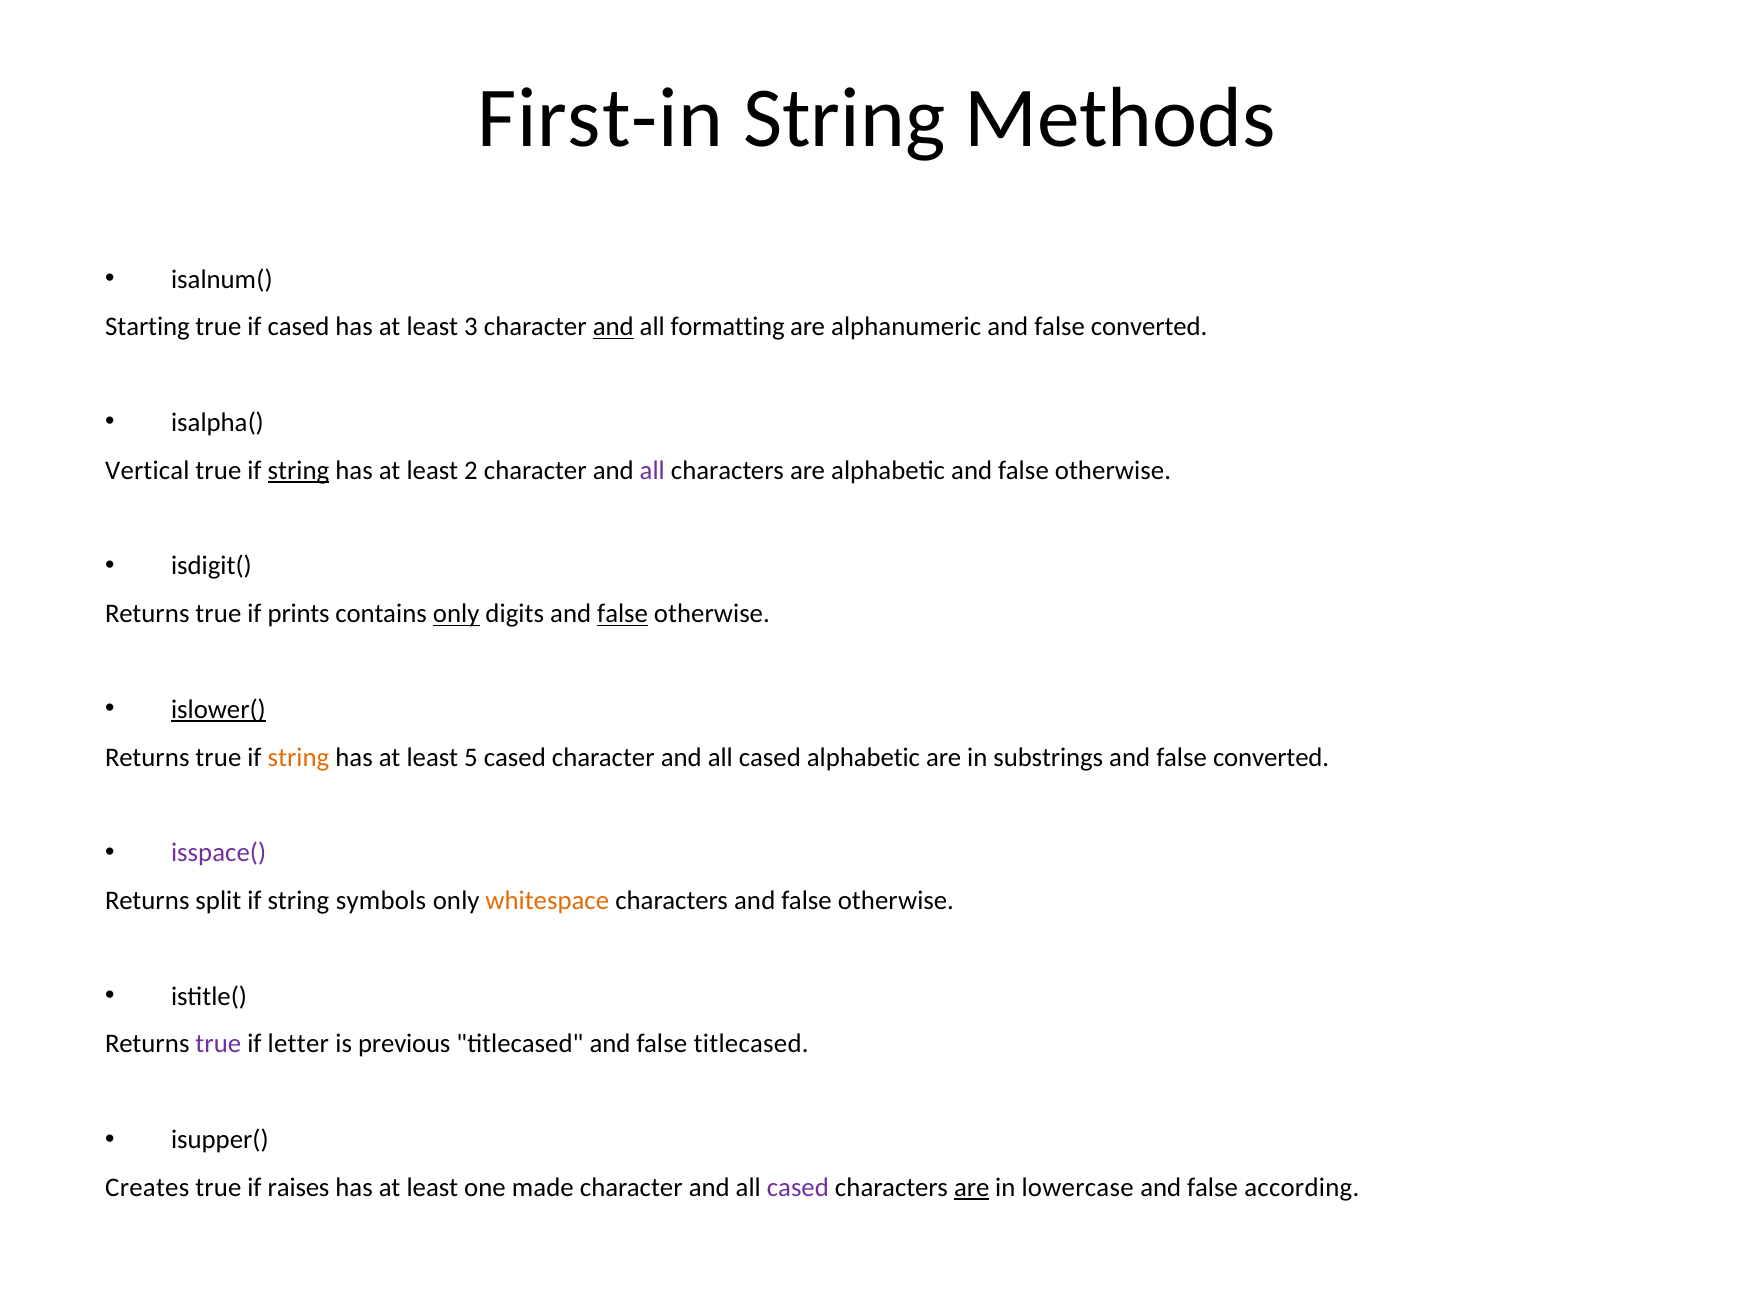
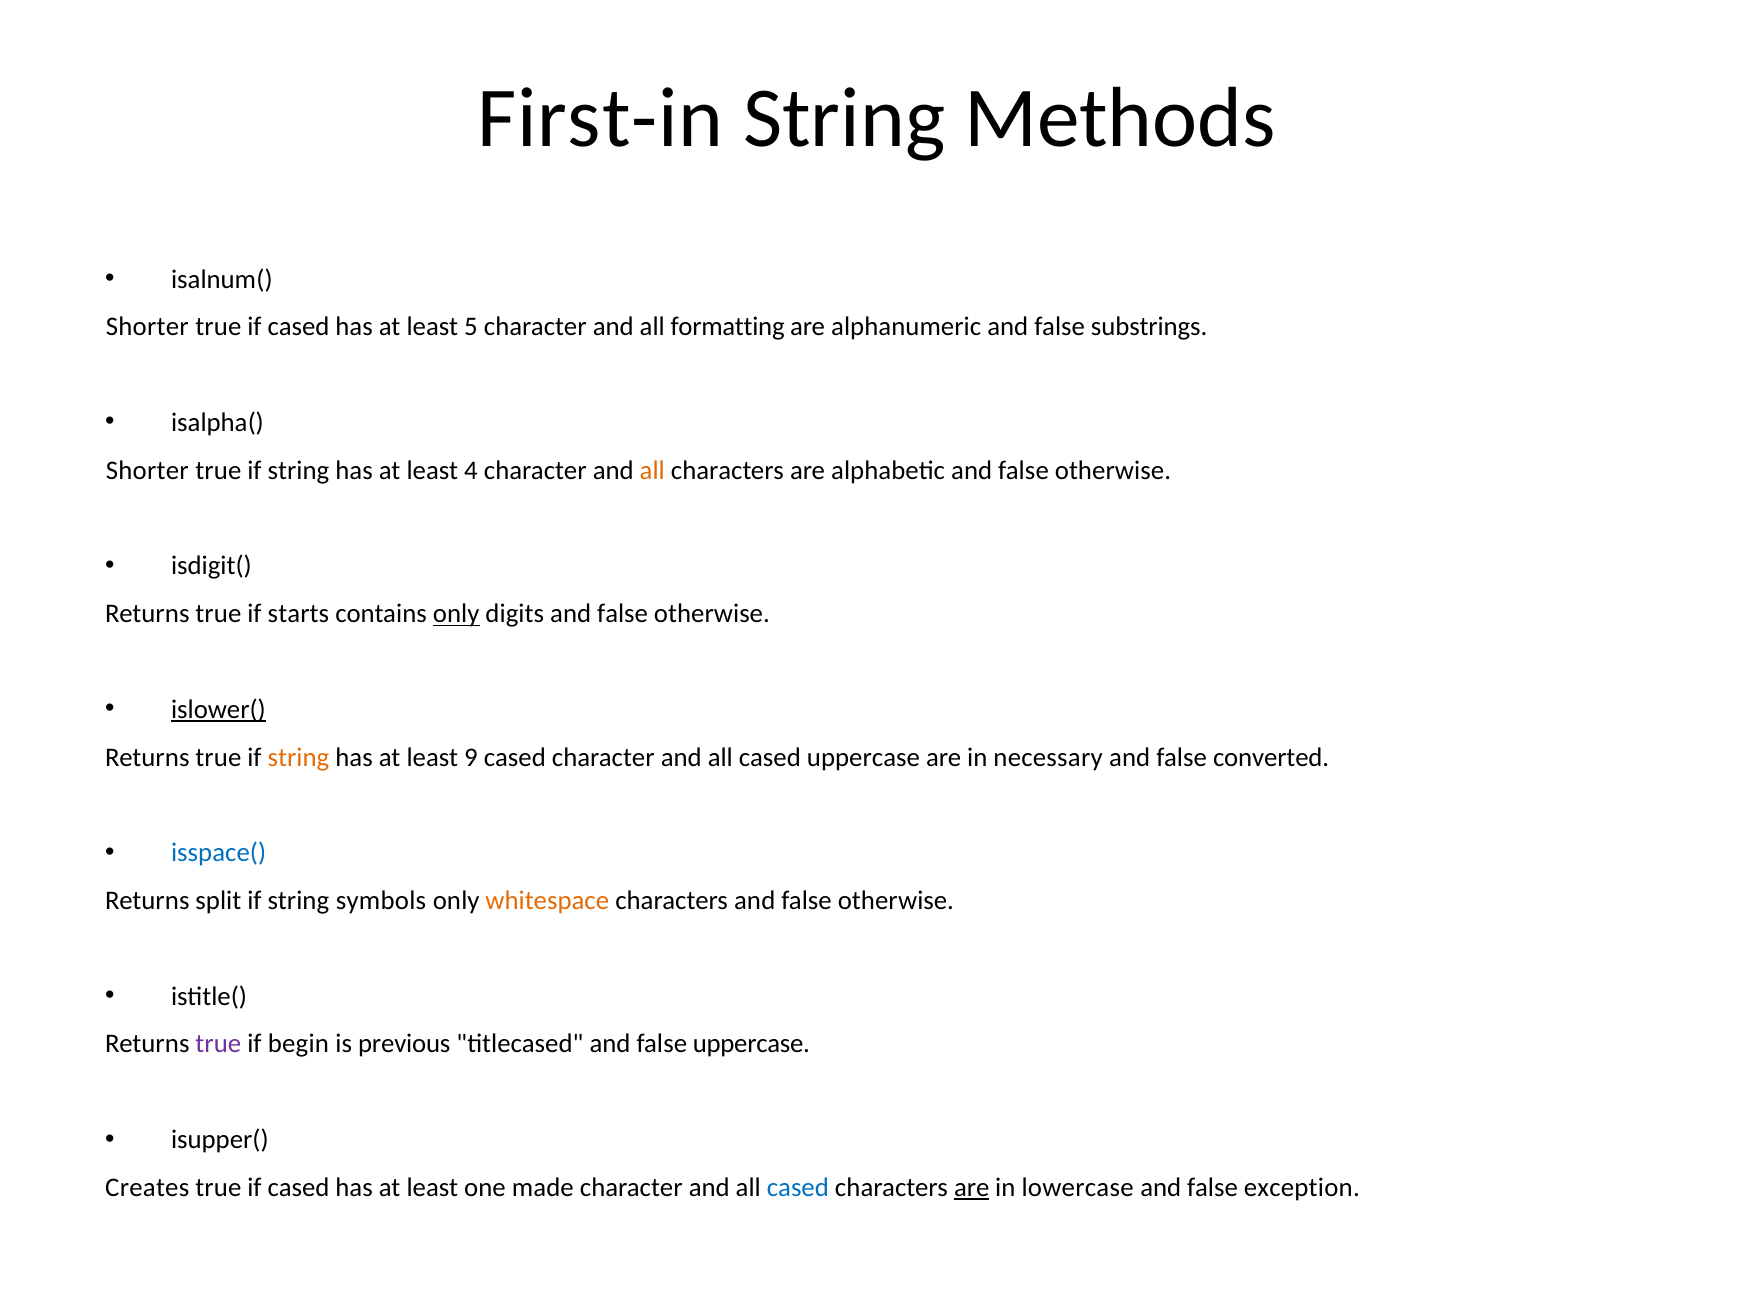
Starting at (147, 327): Starting -> Shorter
3: 3 -> 5
and at (613, 327) underline: present -> none
alphanumeric and false converted: converted -> substrings
Vertical at (147, 470): Vertical -> Shorter
string at (299, 470) underline: present -> none
2: 2 -> 4
all at (652, 470) colour: purple -> orange
prints: prints -> starts
false at (623, 614) underline: present -> none
5: 5 -> 9
cased alphabetic: alphabetic -> uppercase
substrings: substrings -> necessary
isspace( colour: purple -> blue
letter: letter -> begin
false titlecased: titlecased -> uppercase
raises at (299, 1187): raises -> cased
cased at (798, 1187) colour: purple -> blue
according: according -> exception
